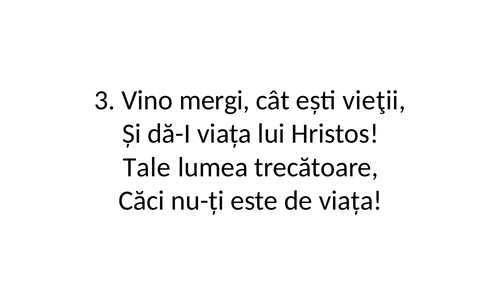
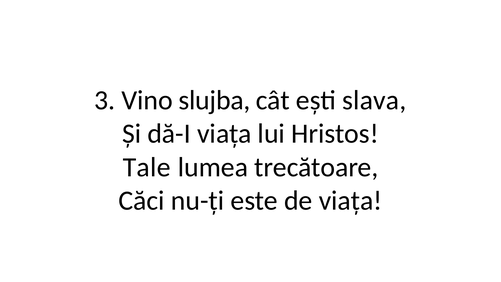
mergi: mergi -> slujba
vieţii: vieţii -> slava
